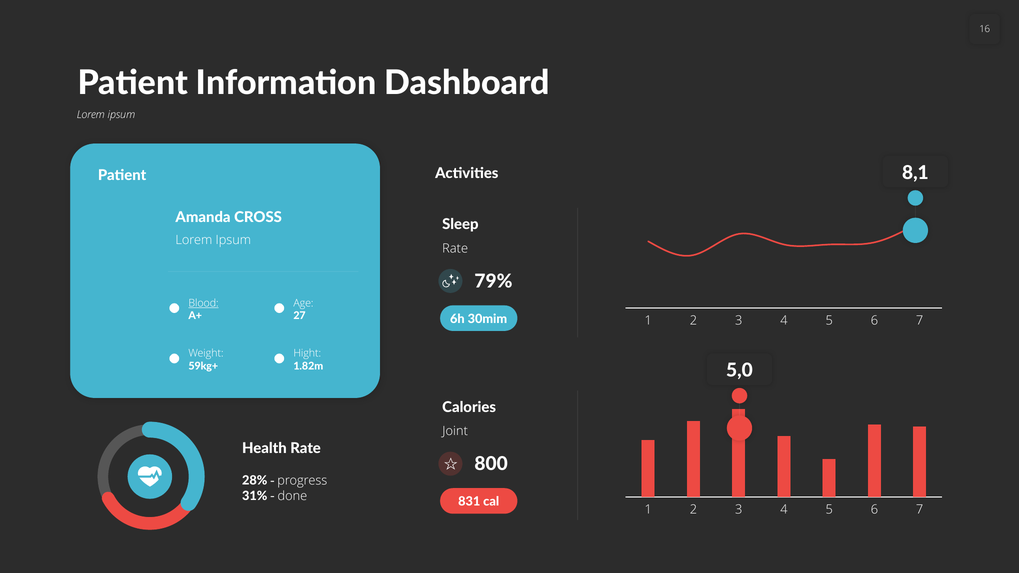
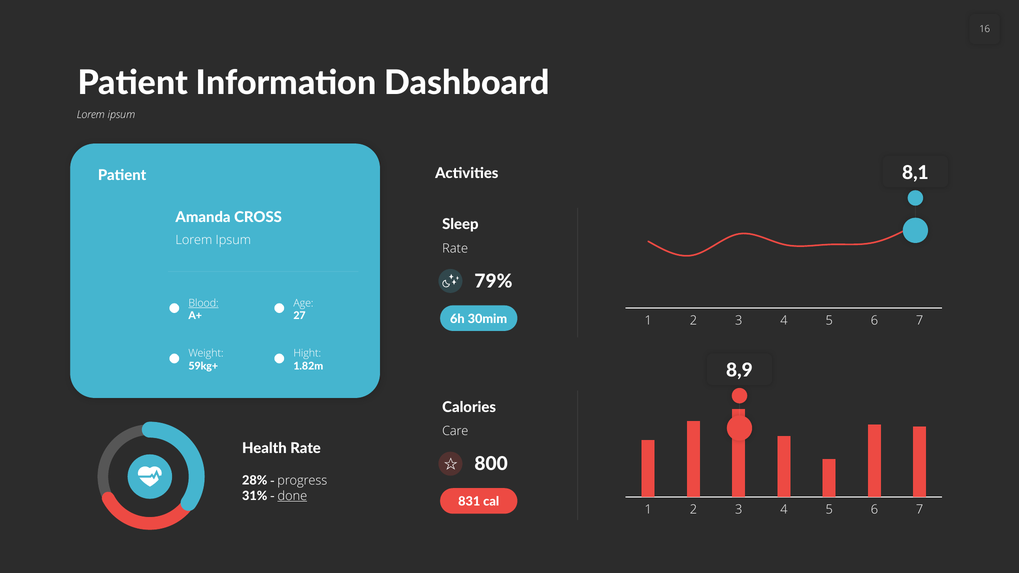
5,0: 5,0 -> 8,9
Joint: Joint -> Care
done underline: none -> present
